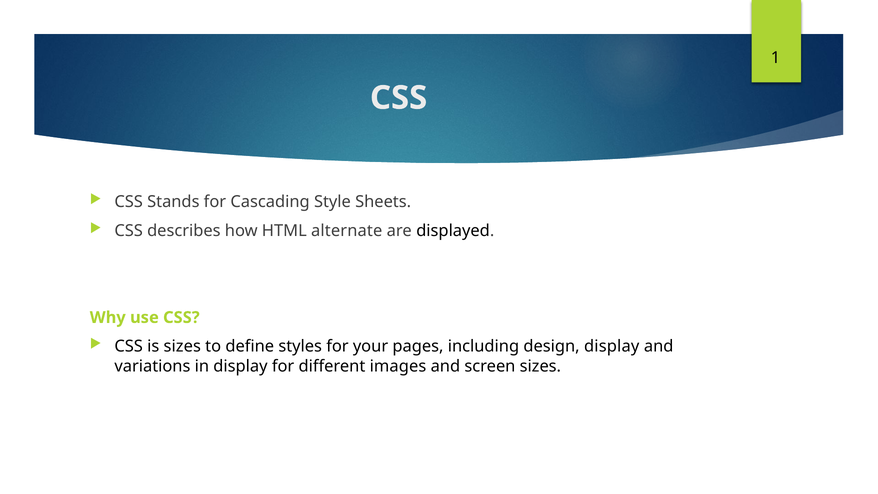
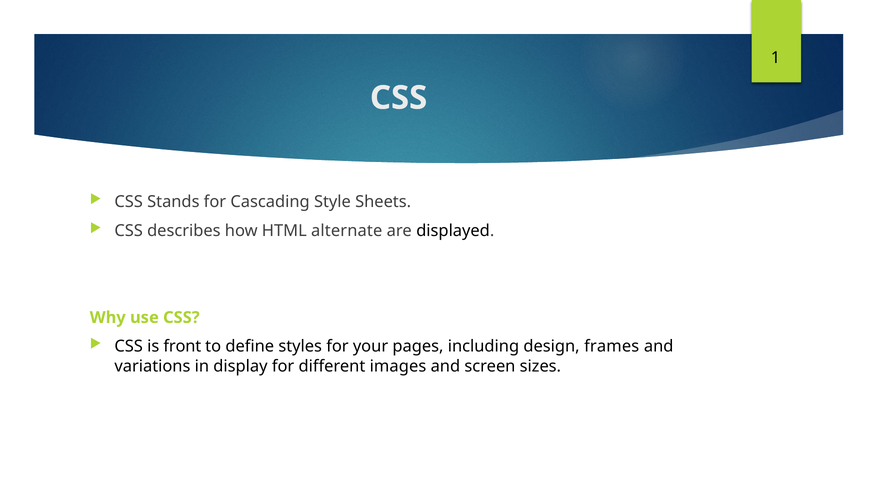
is sizes: sizes -> front
design display: display -> frames
